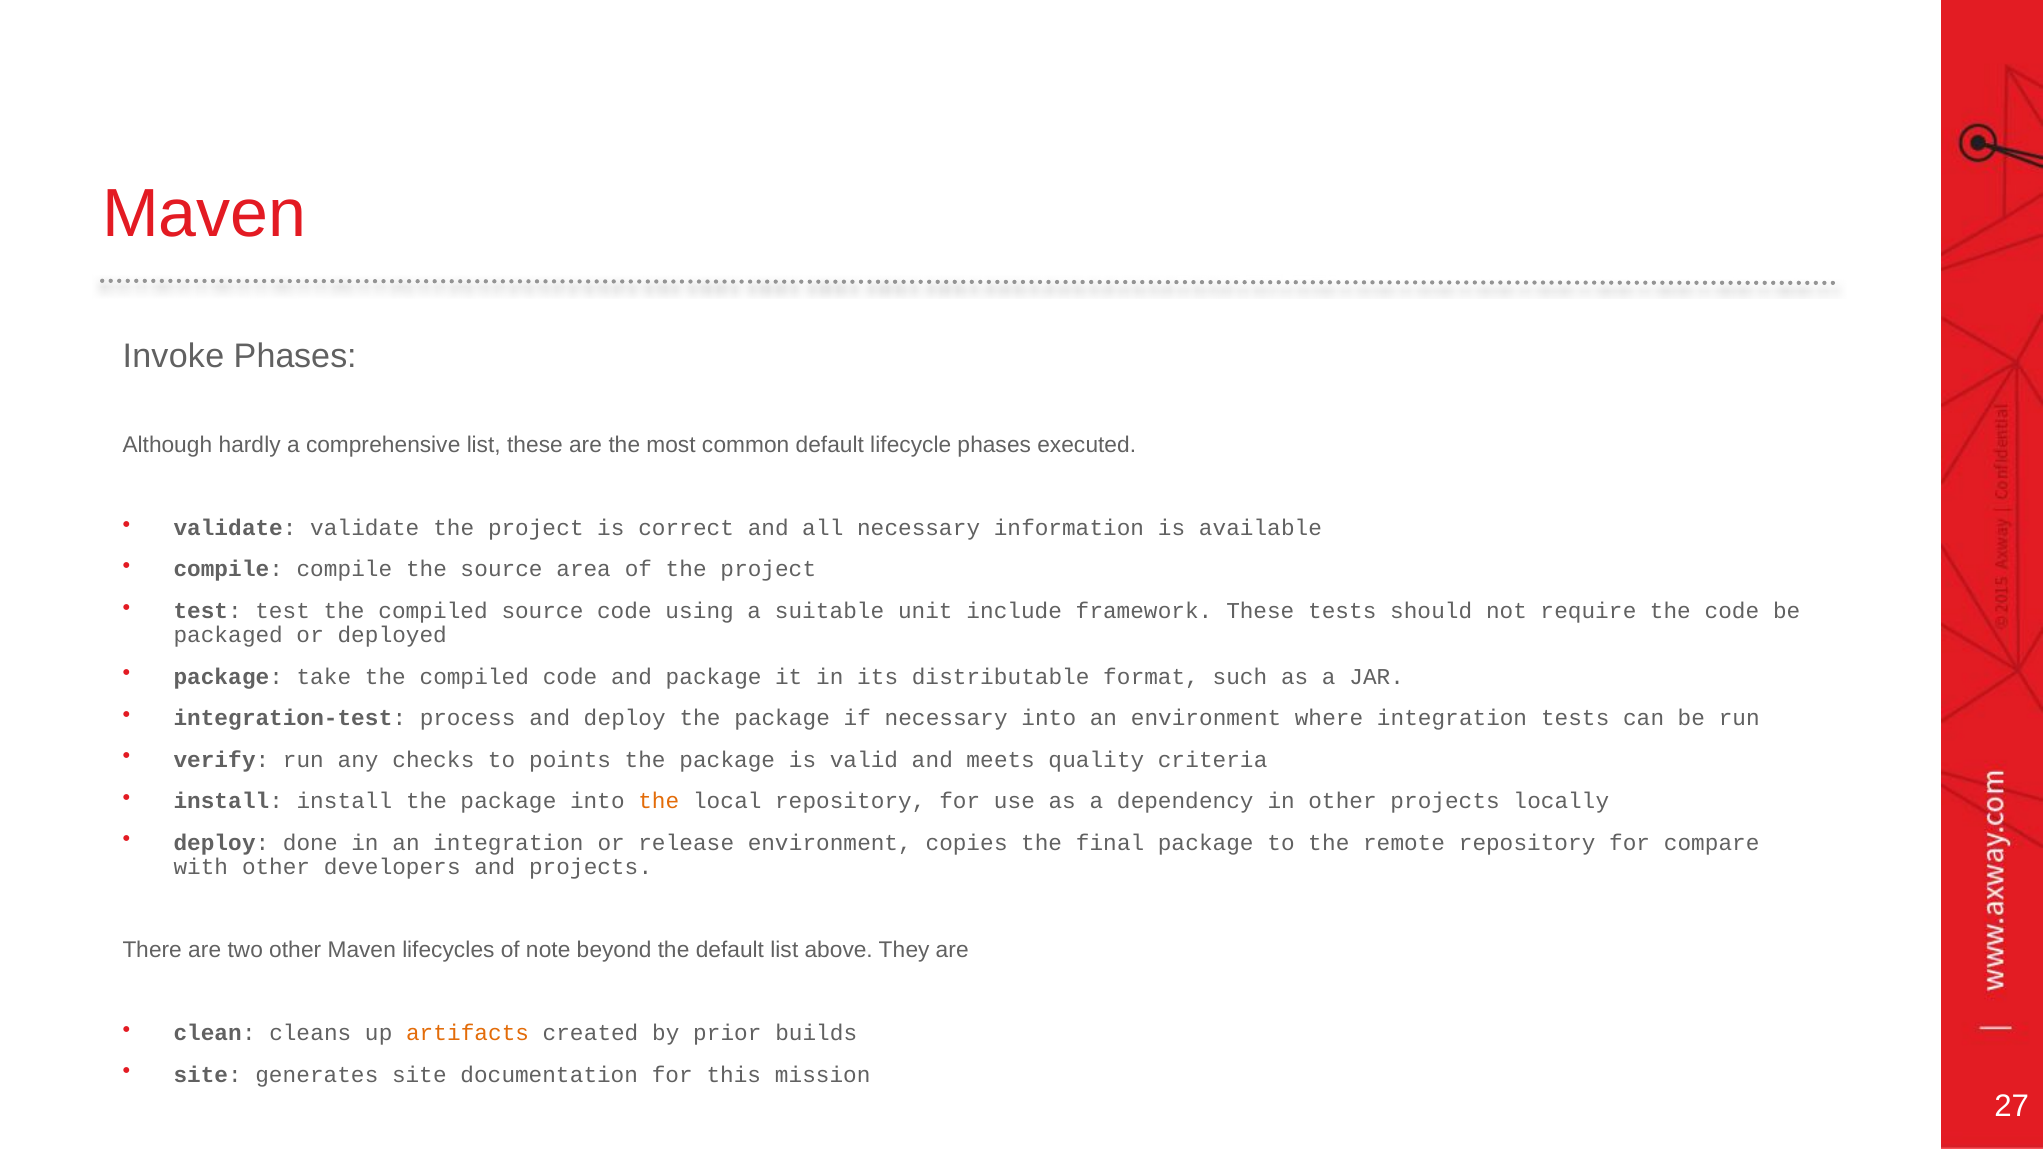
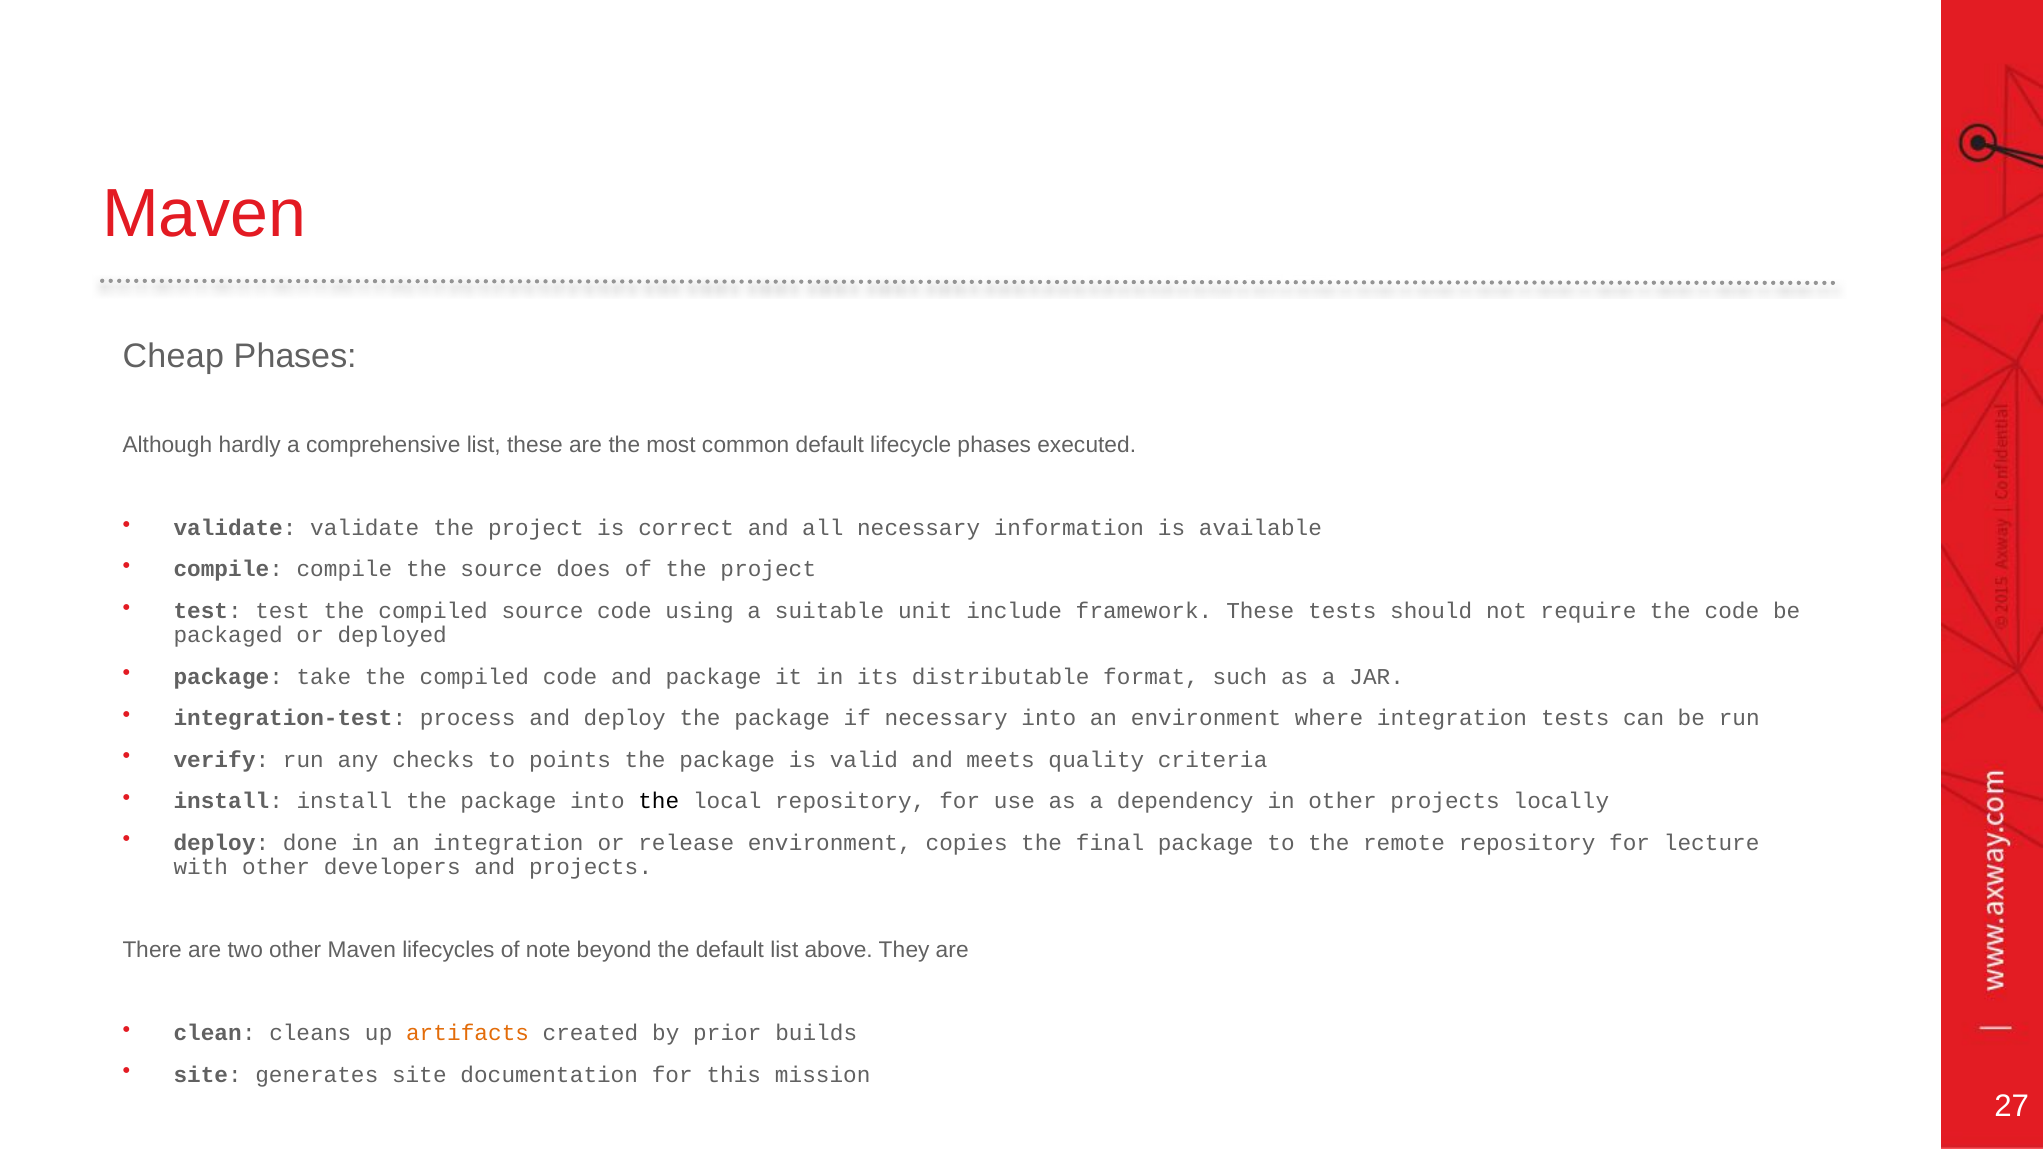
Invoke: Invoke -> Cheap
area: area -> does
the at (659, 802) colour: orange -> black
compare: compare -> lecture
